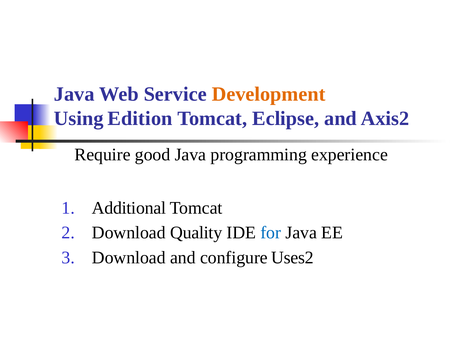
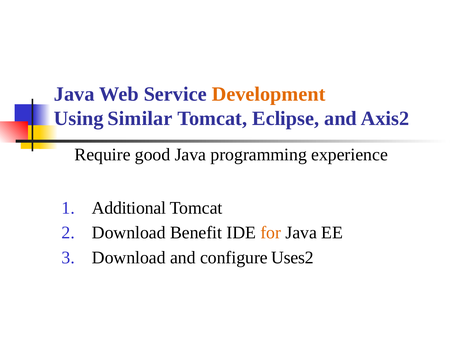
Edition: Edition -> Similar
Quality: Quality -> Benefit
for colour: blue -> orange
